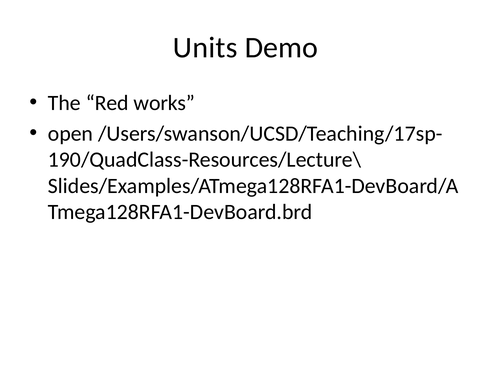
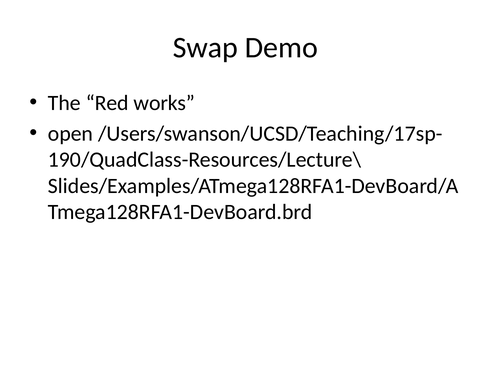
Units: Units -> Swap
